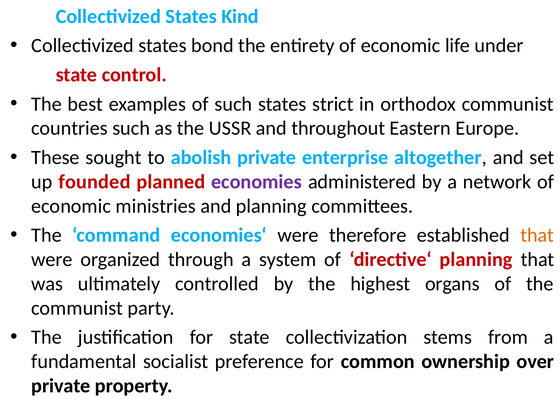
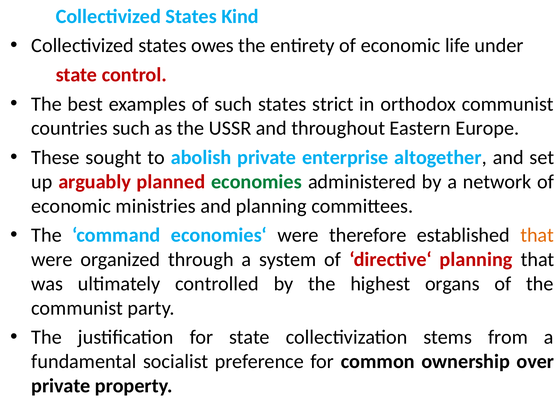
bond: bond -> owes
founded: founded -> arguably
economies colour: purple -> green
